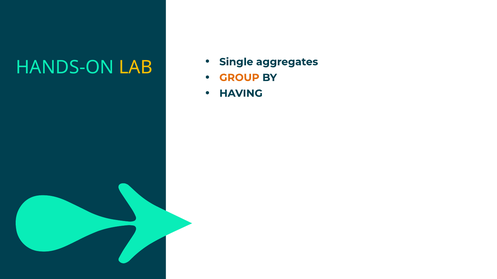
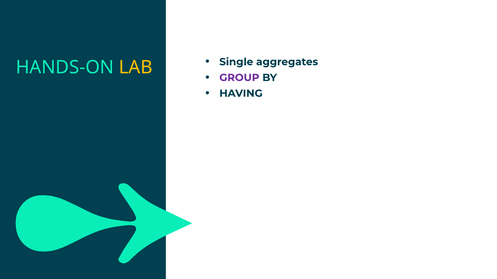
GROUP colour: orange -> purple
